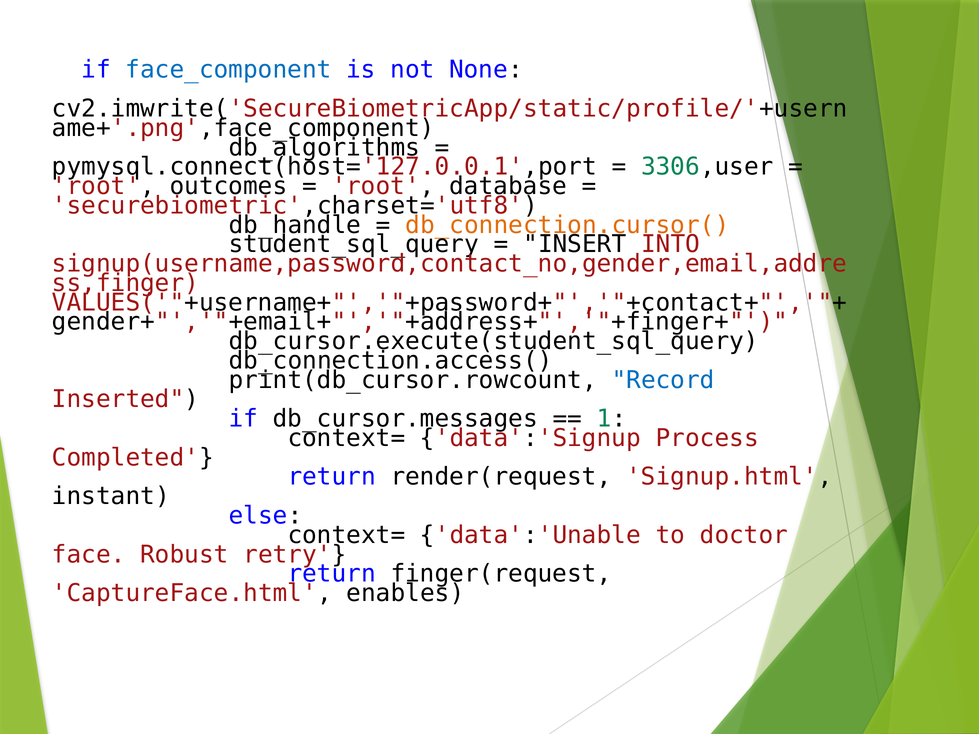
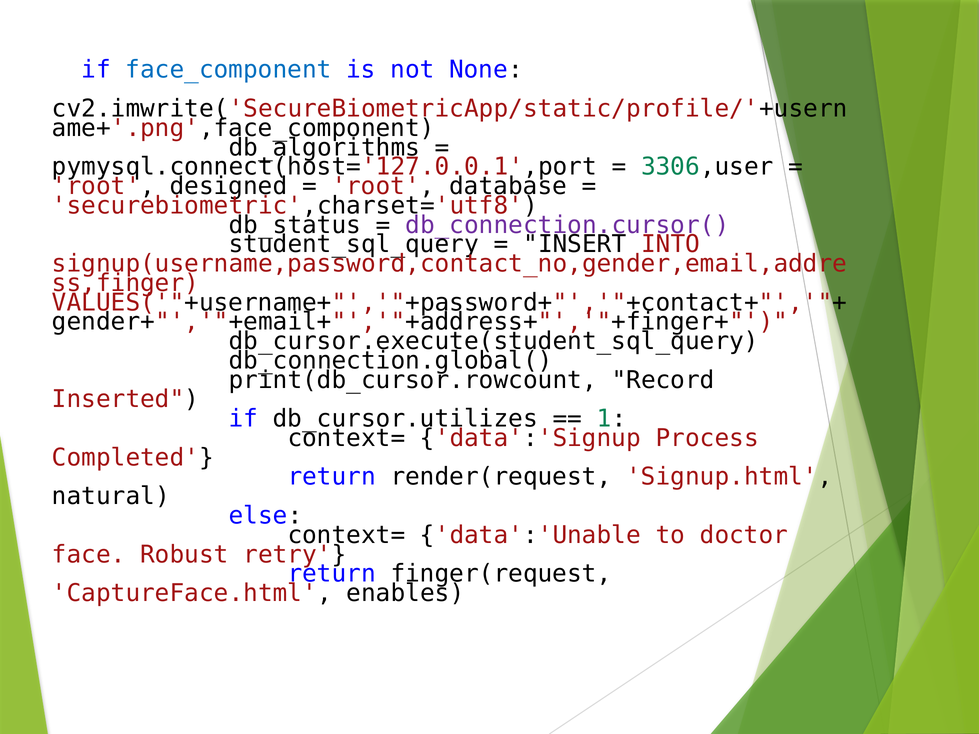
outcomes: outcomes -> designed
db_handle: db_handle -> db_status
db_connection.cursor( colour: orange -> purple
db_connection.access(: db_connection.access( -> db_connection.global(
Record colour: blue -> black
db_cursor.messages: db_cursor.messages -> db_cursor.utilizes
instant: instant -> natural
